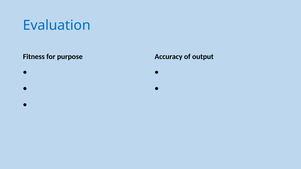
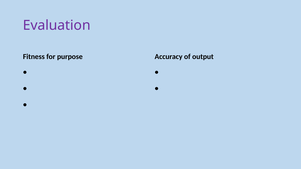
Evaluation colour: blue -> purple
